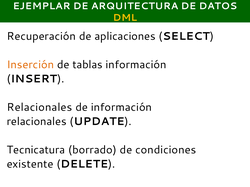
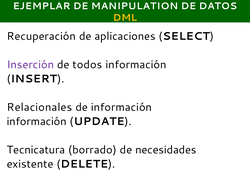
ARQUITECTURA: ARQUITECTURA -> MANIPULATION
Inserción colour: orange -> purple
tablas: tablas -> todos
relacionales at (37, 122): relacionales -> información
condiciones: condiciones -> necesidades
